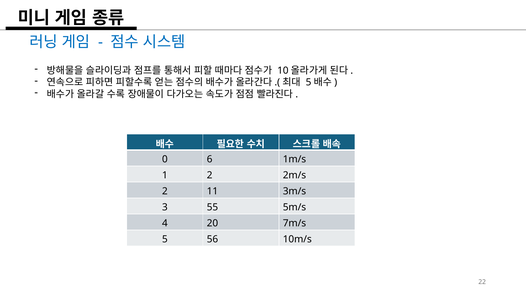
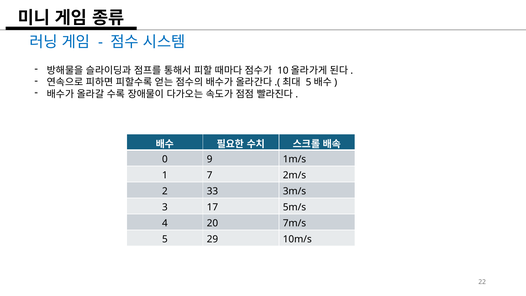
6: 6 -> 9
1 2: 2 -> 7
11: 11 -> 33
55: 55 -> 17
56: 56 -> 29
